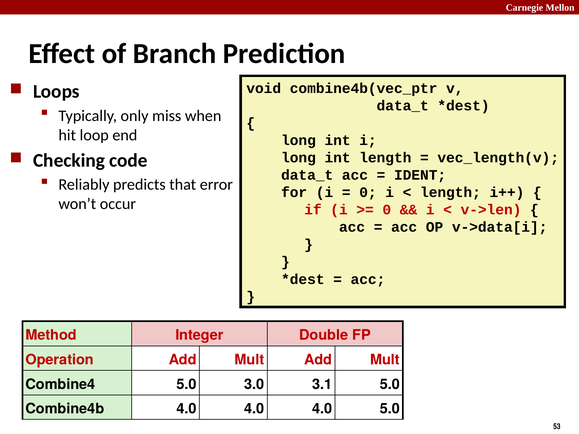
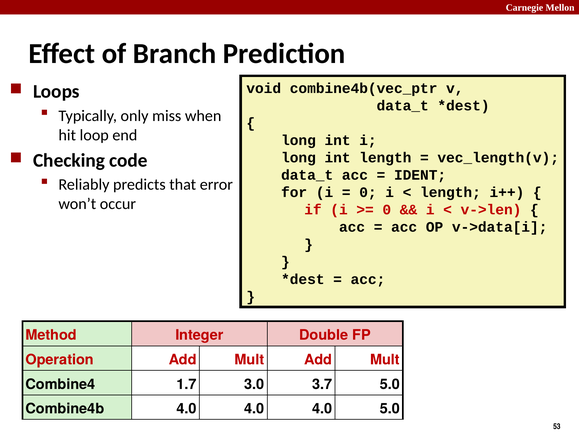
Combine4 5.0: 5.0 -> 1.7
3.1: 3.1 -> 3.7
